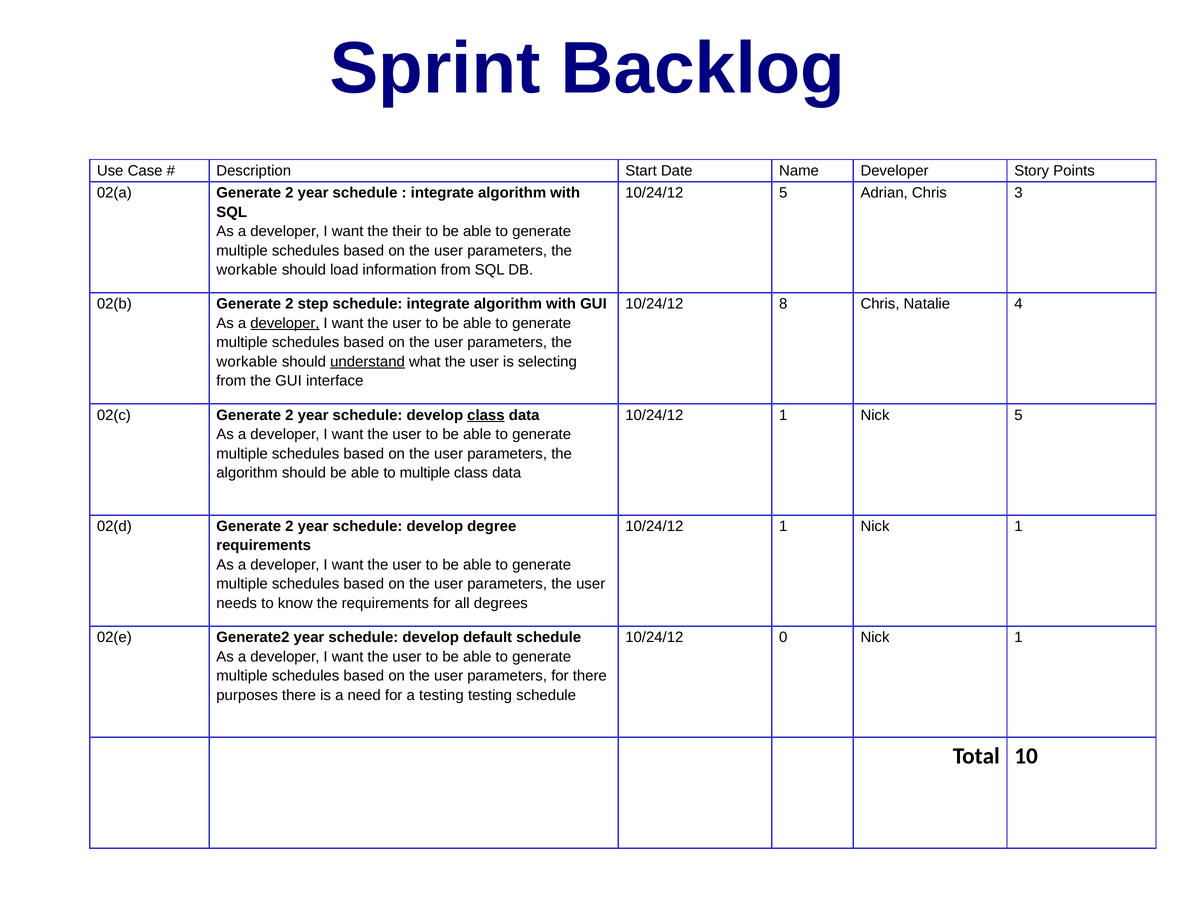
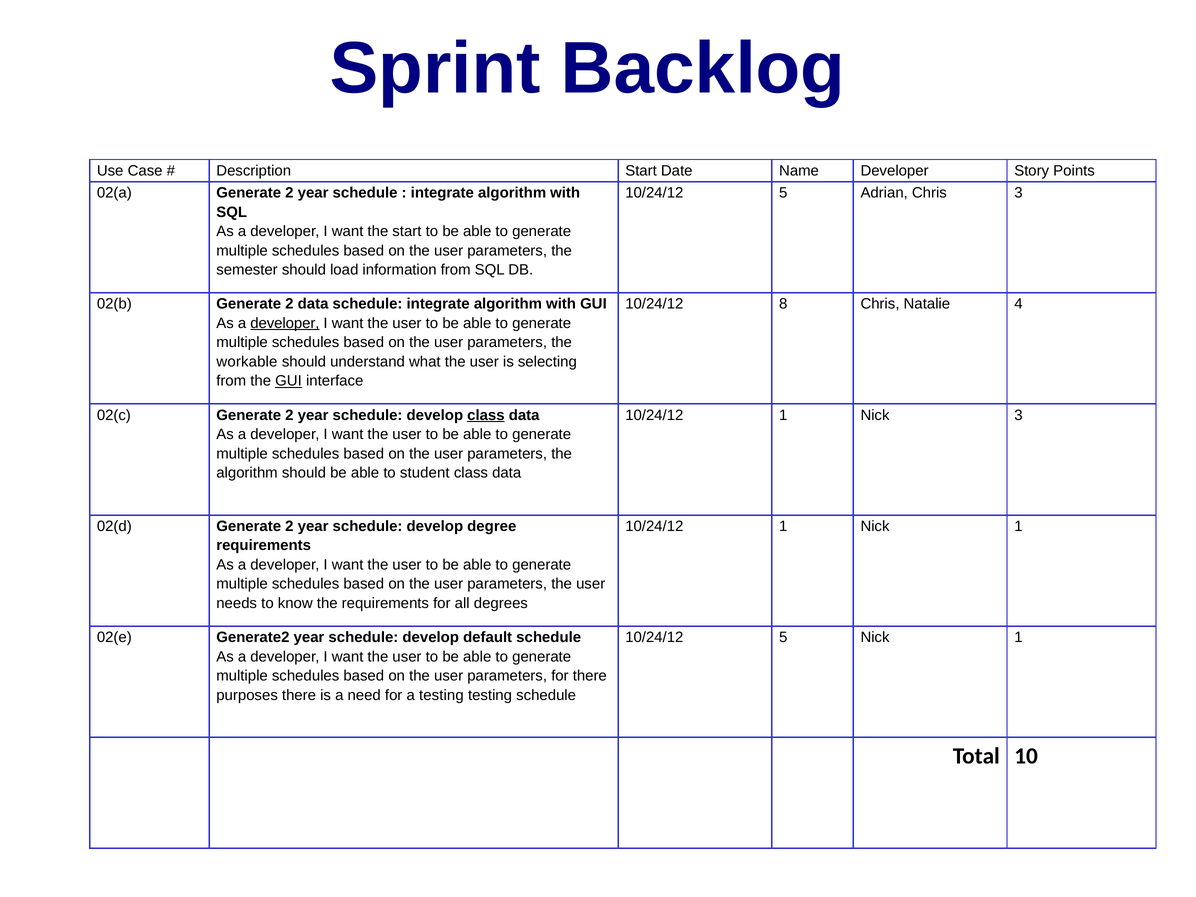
the their: their -> start
workable at (247, 270): workable -> semester
2 step: step -> data
understand underline: present -> none
GUI at (288, 381) underline: none -> present
Nick 5: 5 -> 3
to multiple: multiple -> student
0 at (783, 637): 0 -> 5
